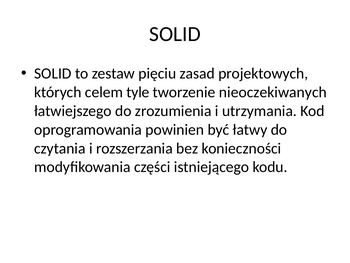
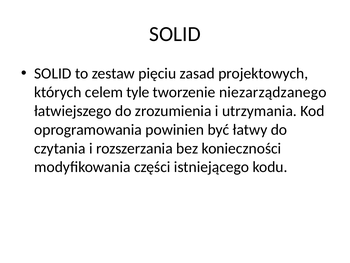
nieoczekiwanych: nieoczekiwanych -> niezarządzanego
